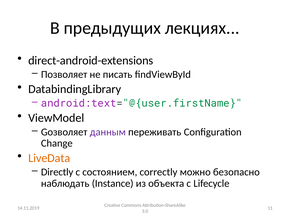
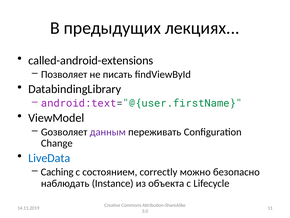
direct-android-extensions: direct-android-extensions -> called-android-extensions
LiveData colour: orange -> blue
Directly: Directly -> Caching
